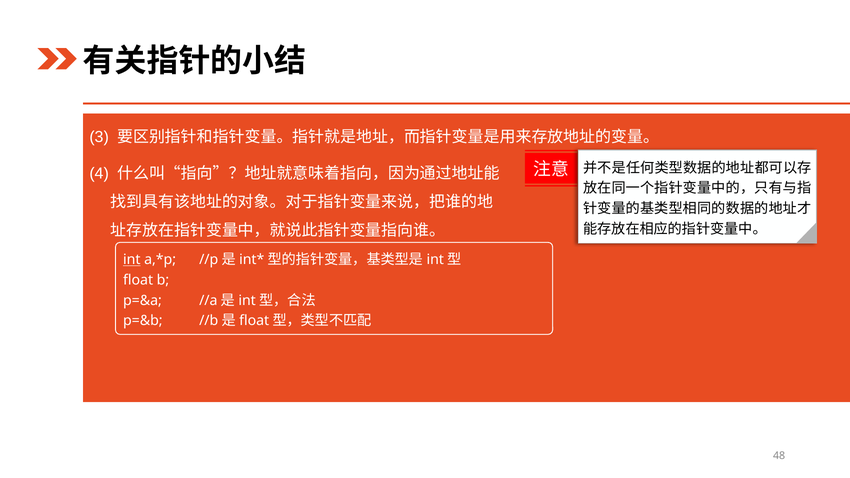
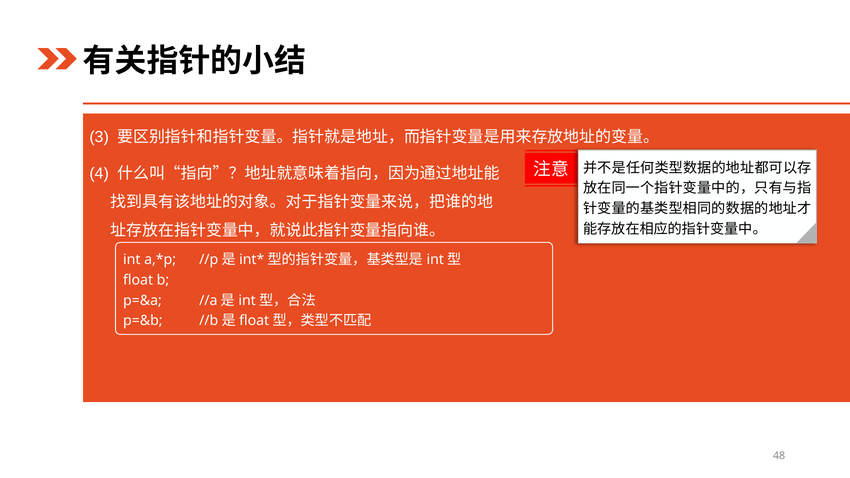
int underline: present -> none
